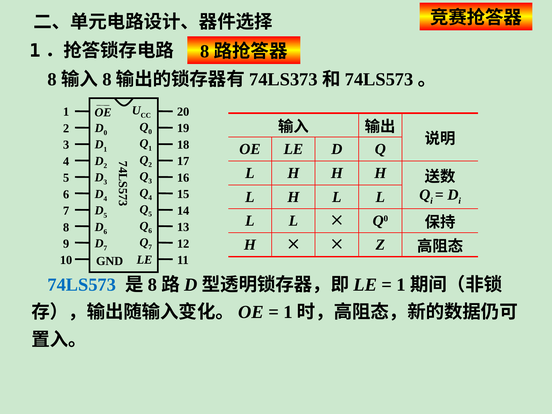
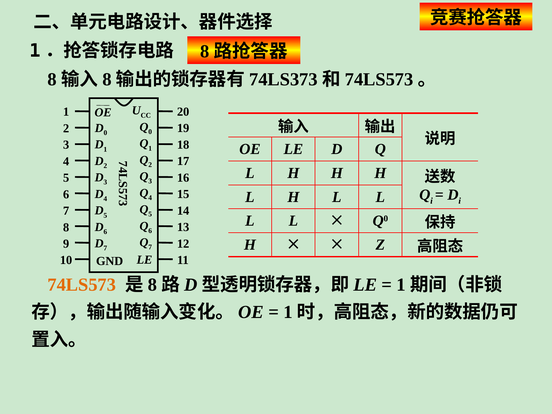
74LS573 colour: blue -> orange
